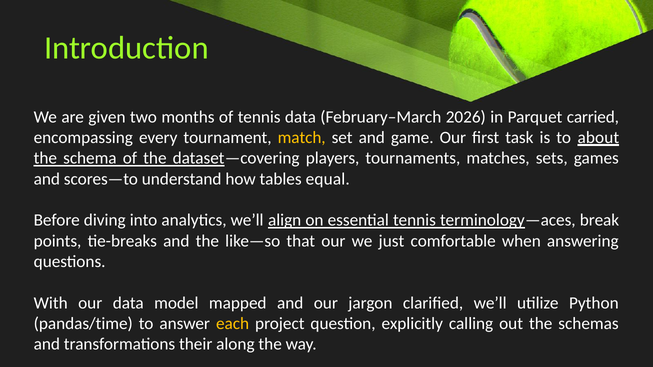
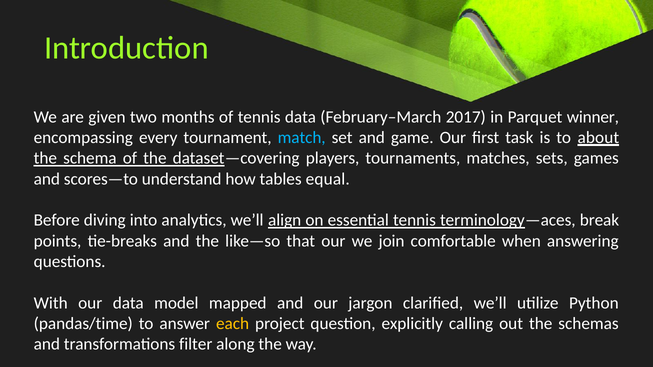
2026: 2026 -> 2017
carried: carried -> winner
match colour: yellow -> light blue
just: just -> join
their: their -> filter
